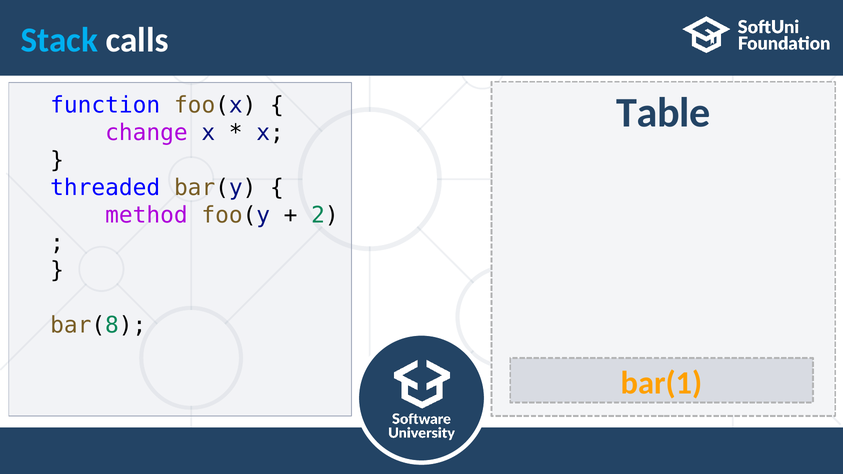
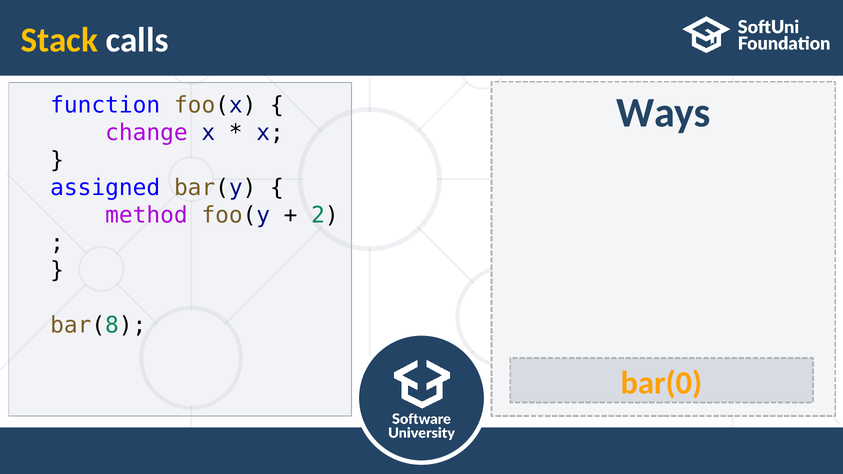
Stack colour: light blue -> yellow
Table: Table -> Ways
threaded: threaded -> assigned
bar(1: bar(1 -> bar(0
